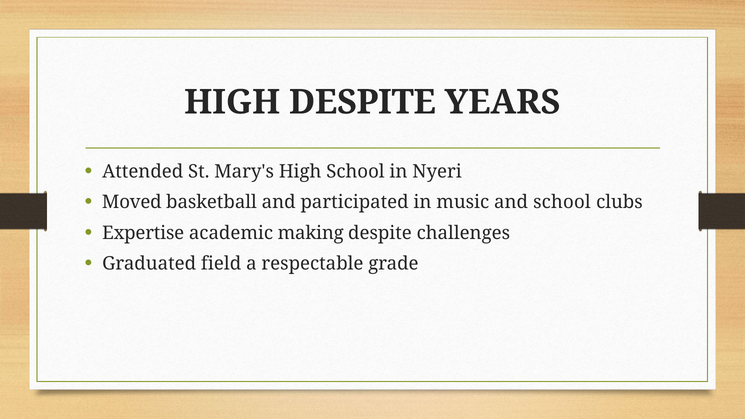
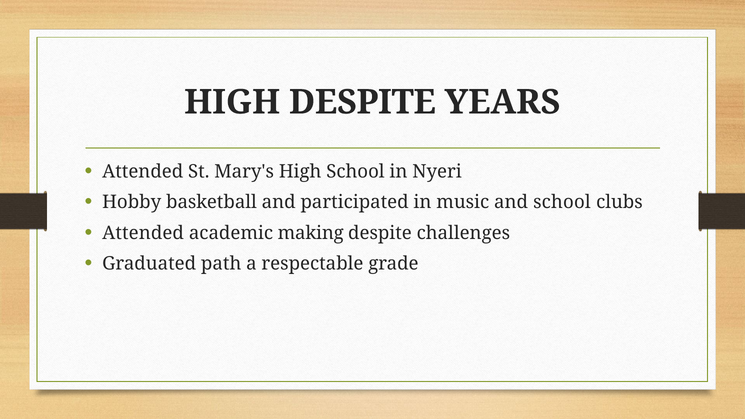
Moved: Moved -> Hobby
Expertise at (143, 233): Expertise -> Attended
field: field -> path
